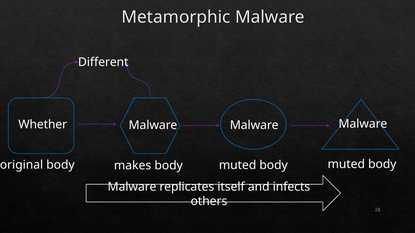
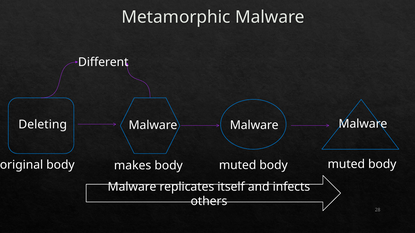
Whether: Whether -> Deleting
